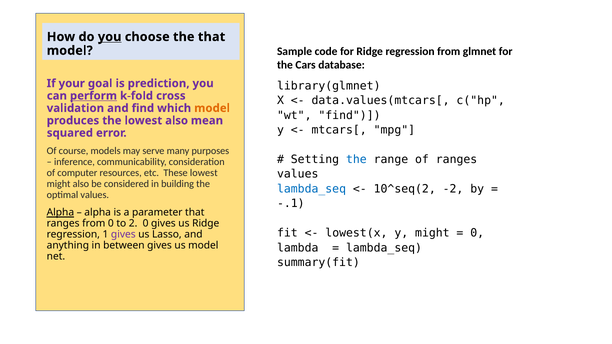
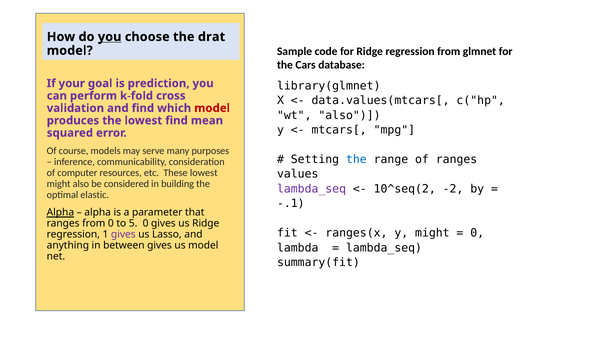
the that: that -> drat
perform underline: present -> none
model at (212, 108) colour: orange -> red
wt find: find -> also
lowest also: also -> find
lambda_seq at (312, 189) colour: blue -> purple
optimal values: values -> elastic
2: 2 -> 5
lowest(x: lowest(x -> ranges(x
